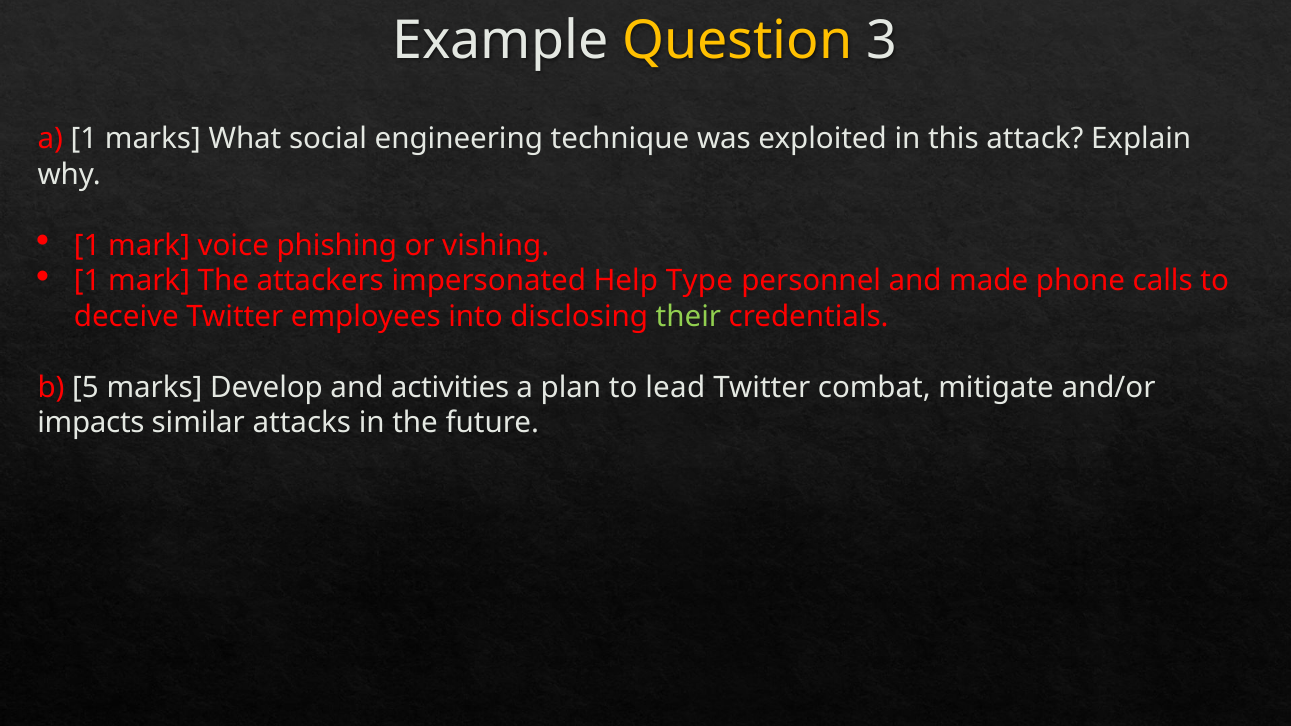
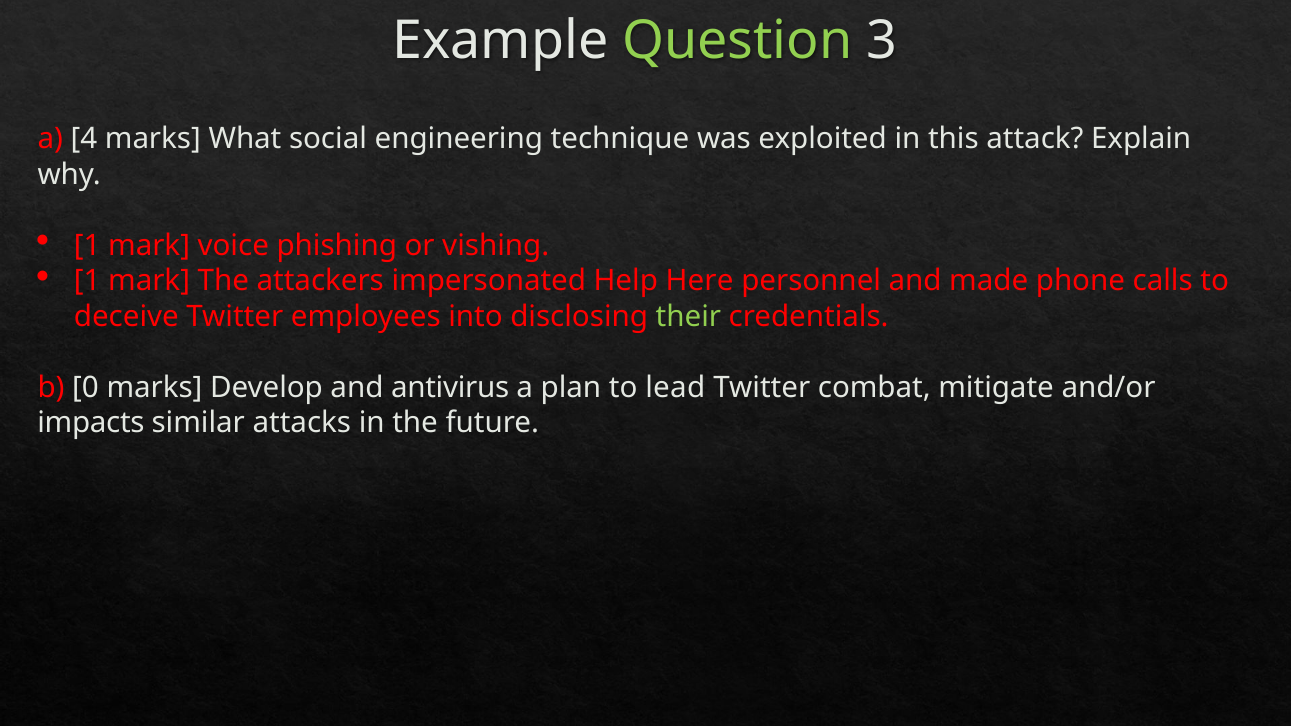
Question colour: yellow -> light green
a 1: 1 -> 4
Type: Type -> Here
5: 5 -> 0
activities: activities -> antivirus
